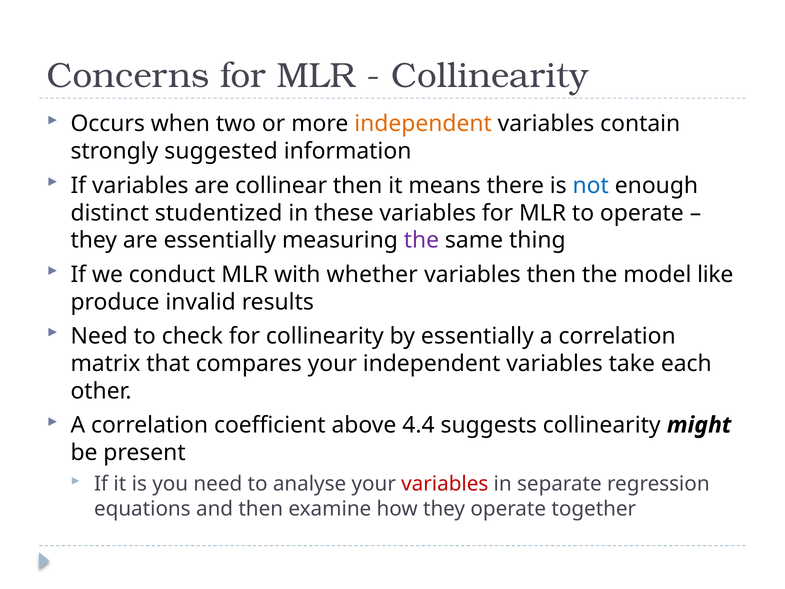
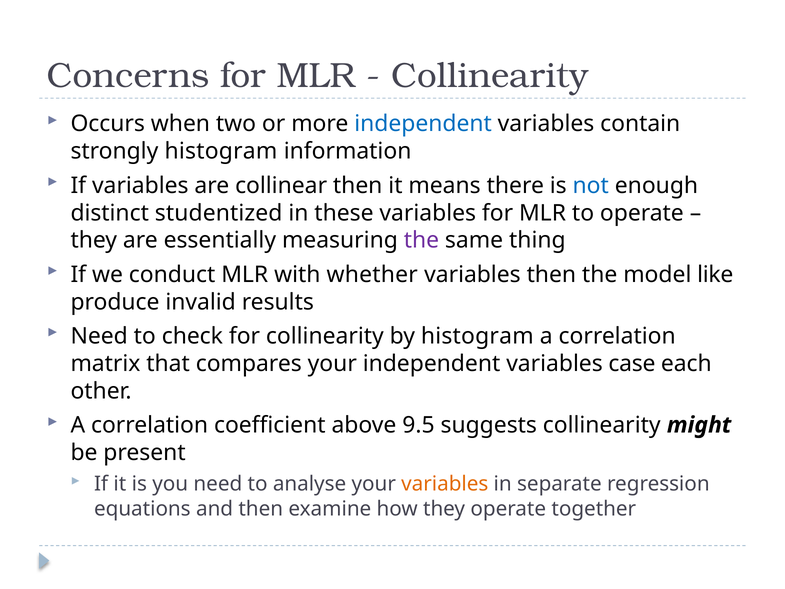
independent at (423, 124) colour: orange -> blue
strongly suggested: suggested -> histogram
by essentially: essentially -> histogram
take: take -> case
4.4: 4.4 -> 9.5
variables at (445, 484) colour: red -> orange
